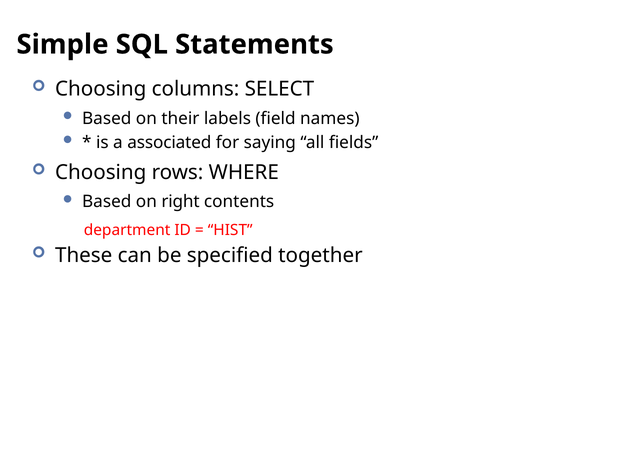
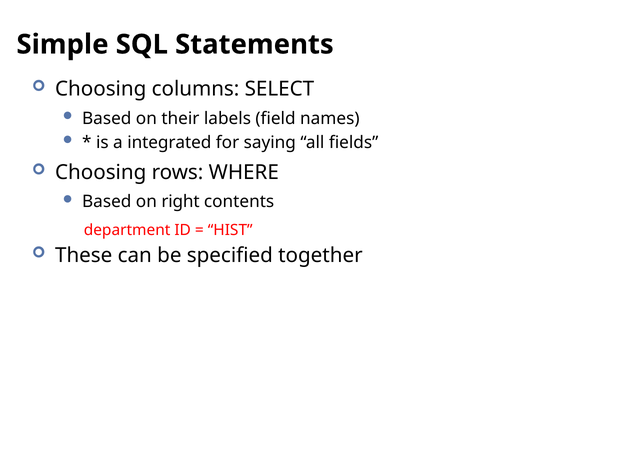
associated: associated -> integrated
